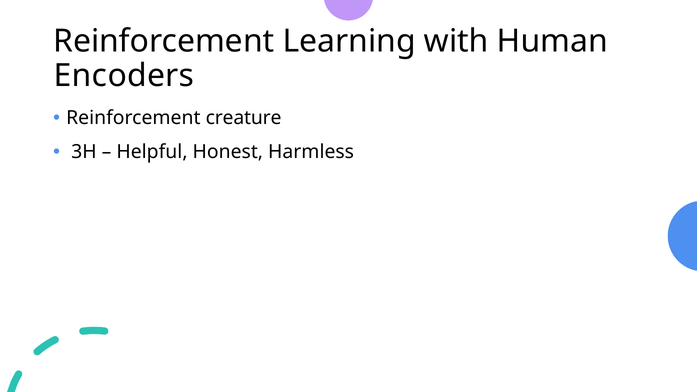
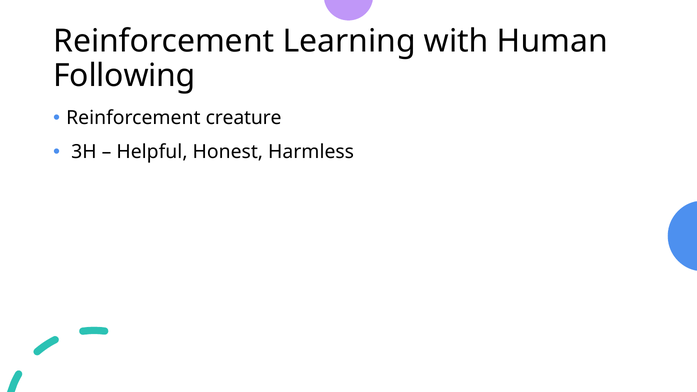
Encoders: Encoders -> Following
